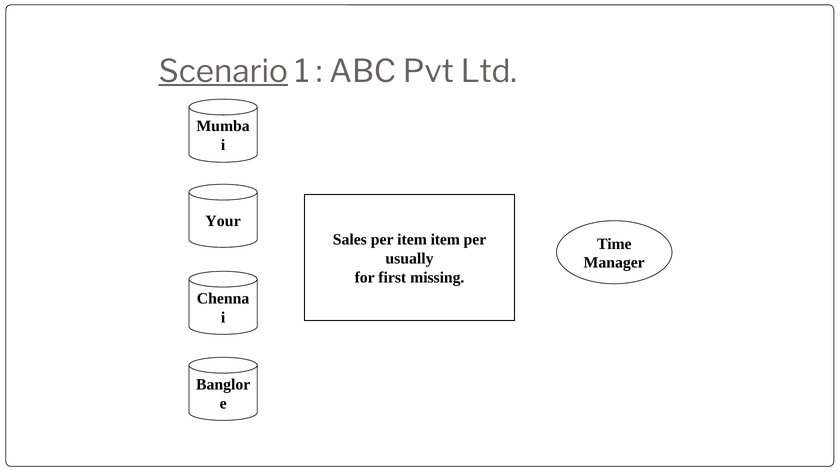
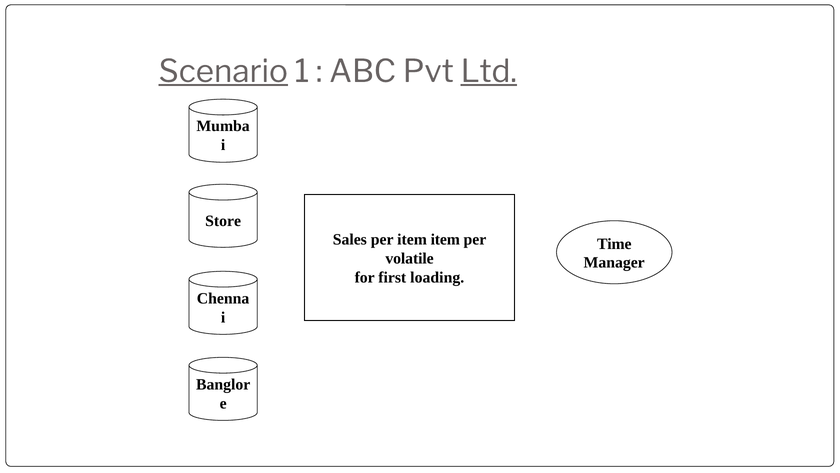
Ltd underline: none -> present
Your: Your -> Store
usually: usually -> volatile
missing: missing -> loading
